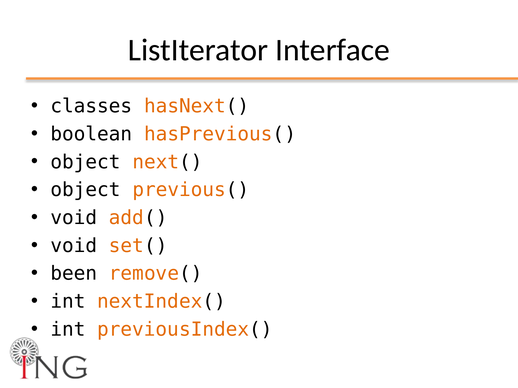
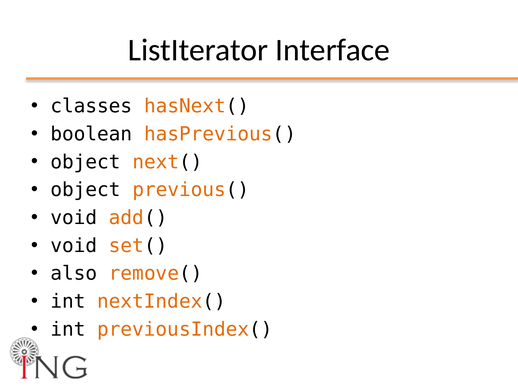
been: been -> also
